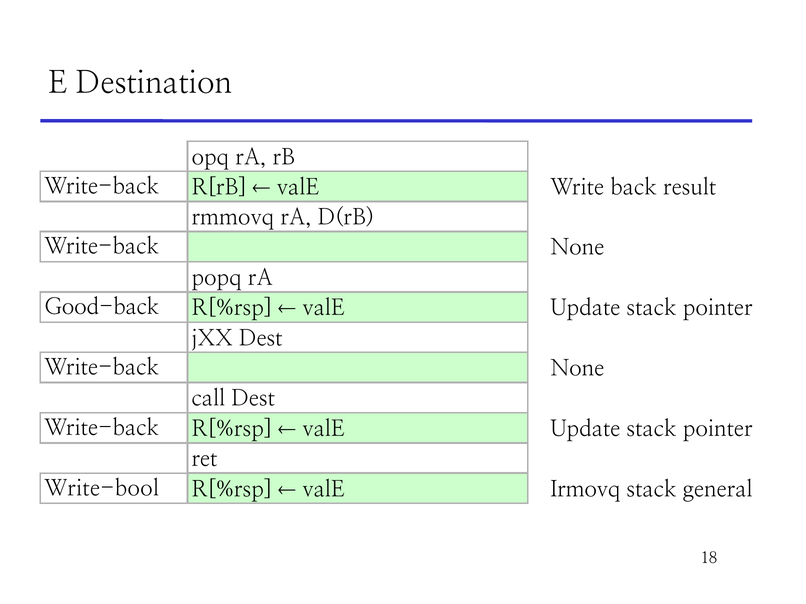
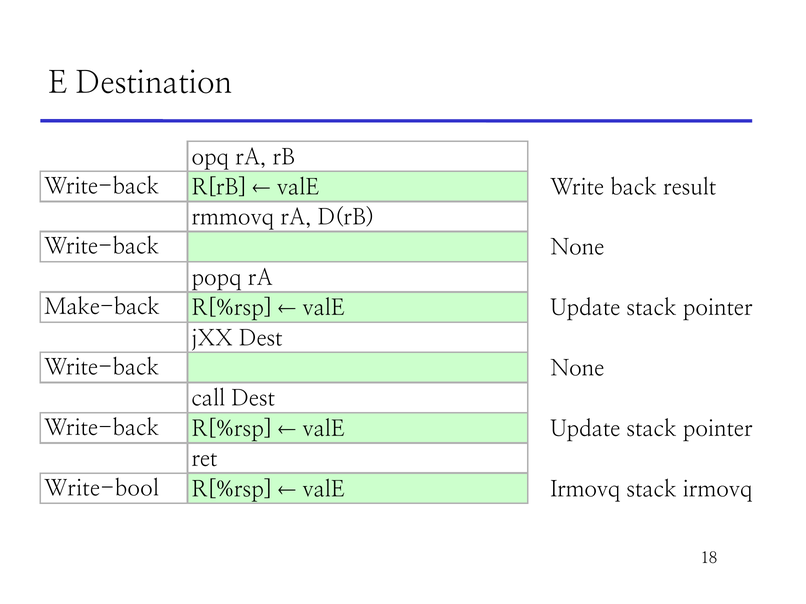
Good-back: Good-back -> Make-back
stack general: general -> irmovq
